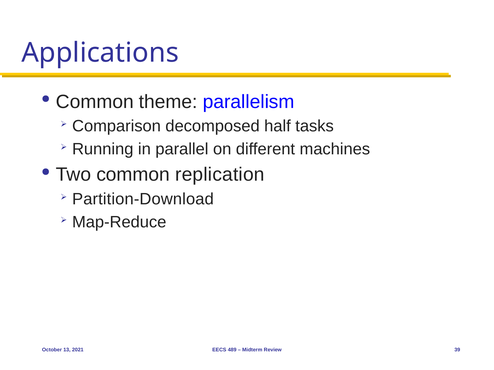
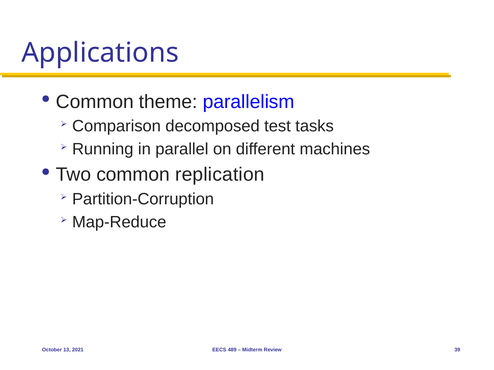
half: half -> test
Partition-Download: Partition-Download -> Partition-Corruption
